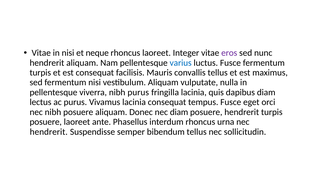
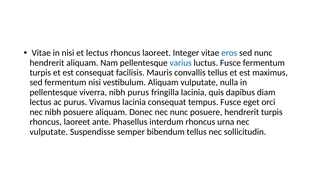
et neque: neque -> lectus
eros colour: purple -> blue
nec diam: diam -> nunc
posuere at (46, 122): posuere -> rhoncus
hendrerit at (49, 131): hendrerit -> vulputate
